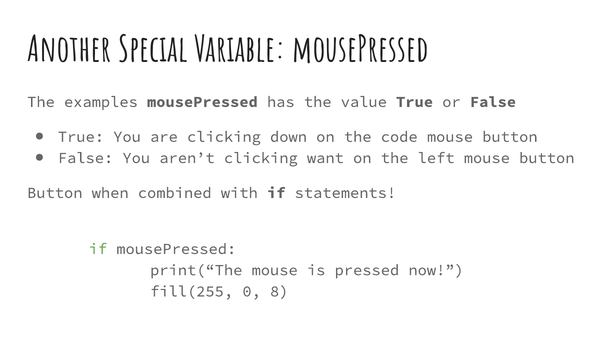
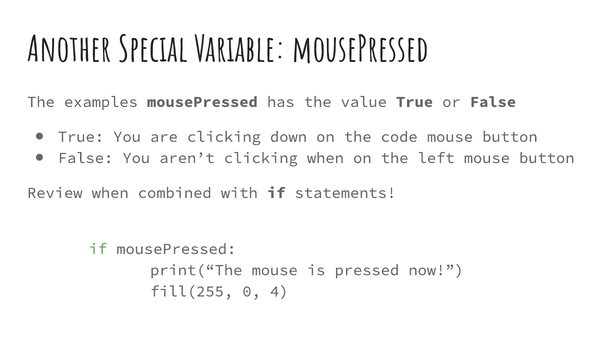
clicking want: want -> when
Button at (55, 193): Button -> Review
8: 8 -> 4
